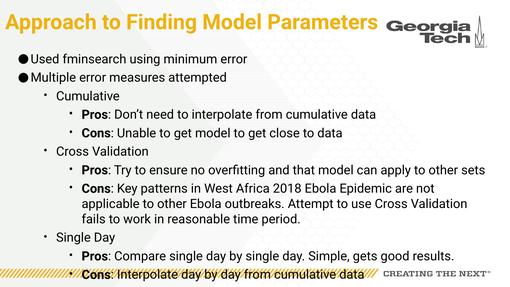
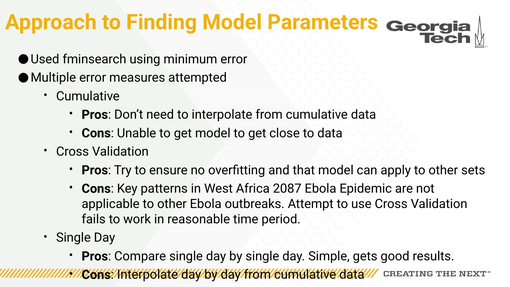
2018: 2018 -> 2087
